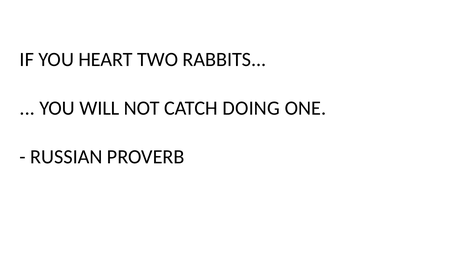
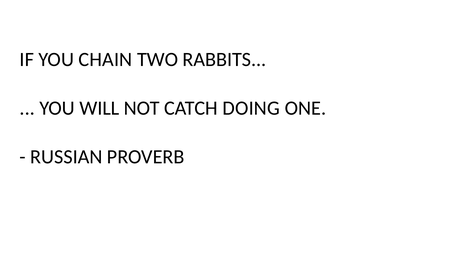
HEART: HEART -> CHAIN
